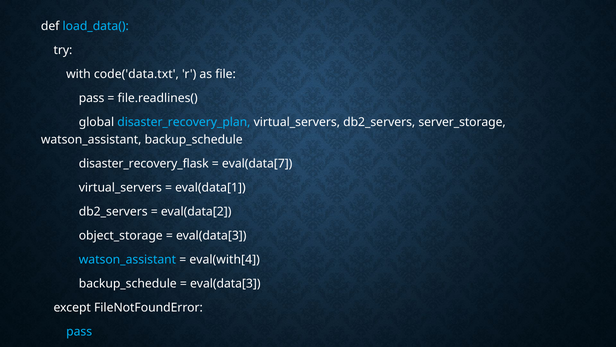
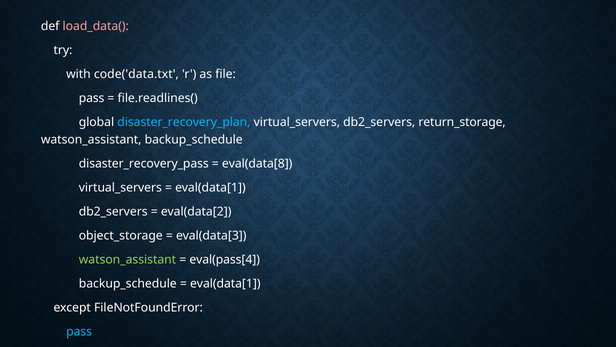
load_data( colour: light blue -> pink
server_storage: server_storage -> return_storage
disaster_recovery_flask: disaster_recovery_flask -> disaster_recovery_pass
eval(data[7: eval(data[7 -> eval(data[8
watson_assistant at (127, 259) colour: light blue -> light green
eval(with[4: eval(with[4 -> eval(pass[4
eval(data[3 at (225, 283): eval(data[3 -> eval(data[1
